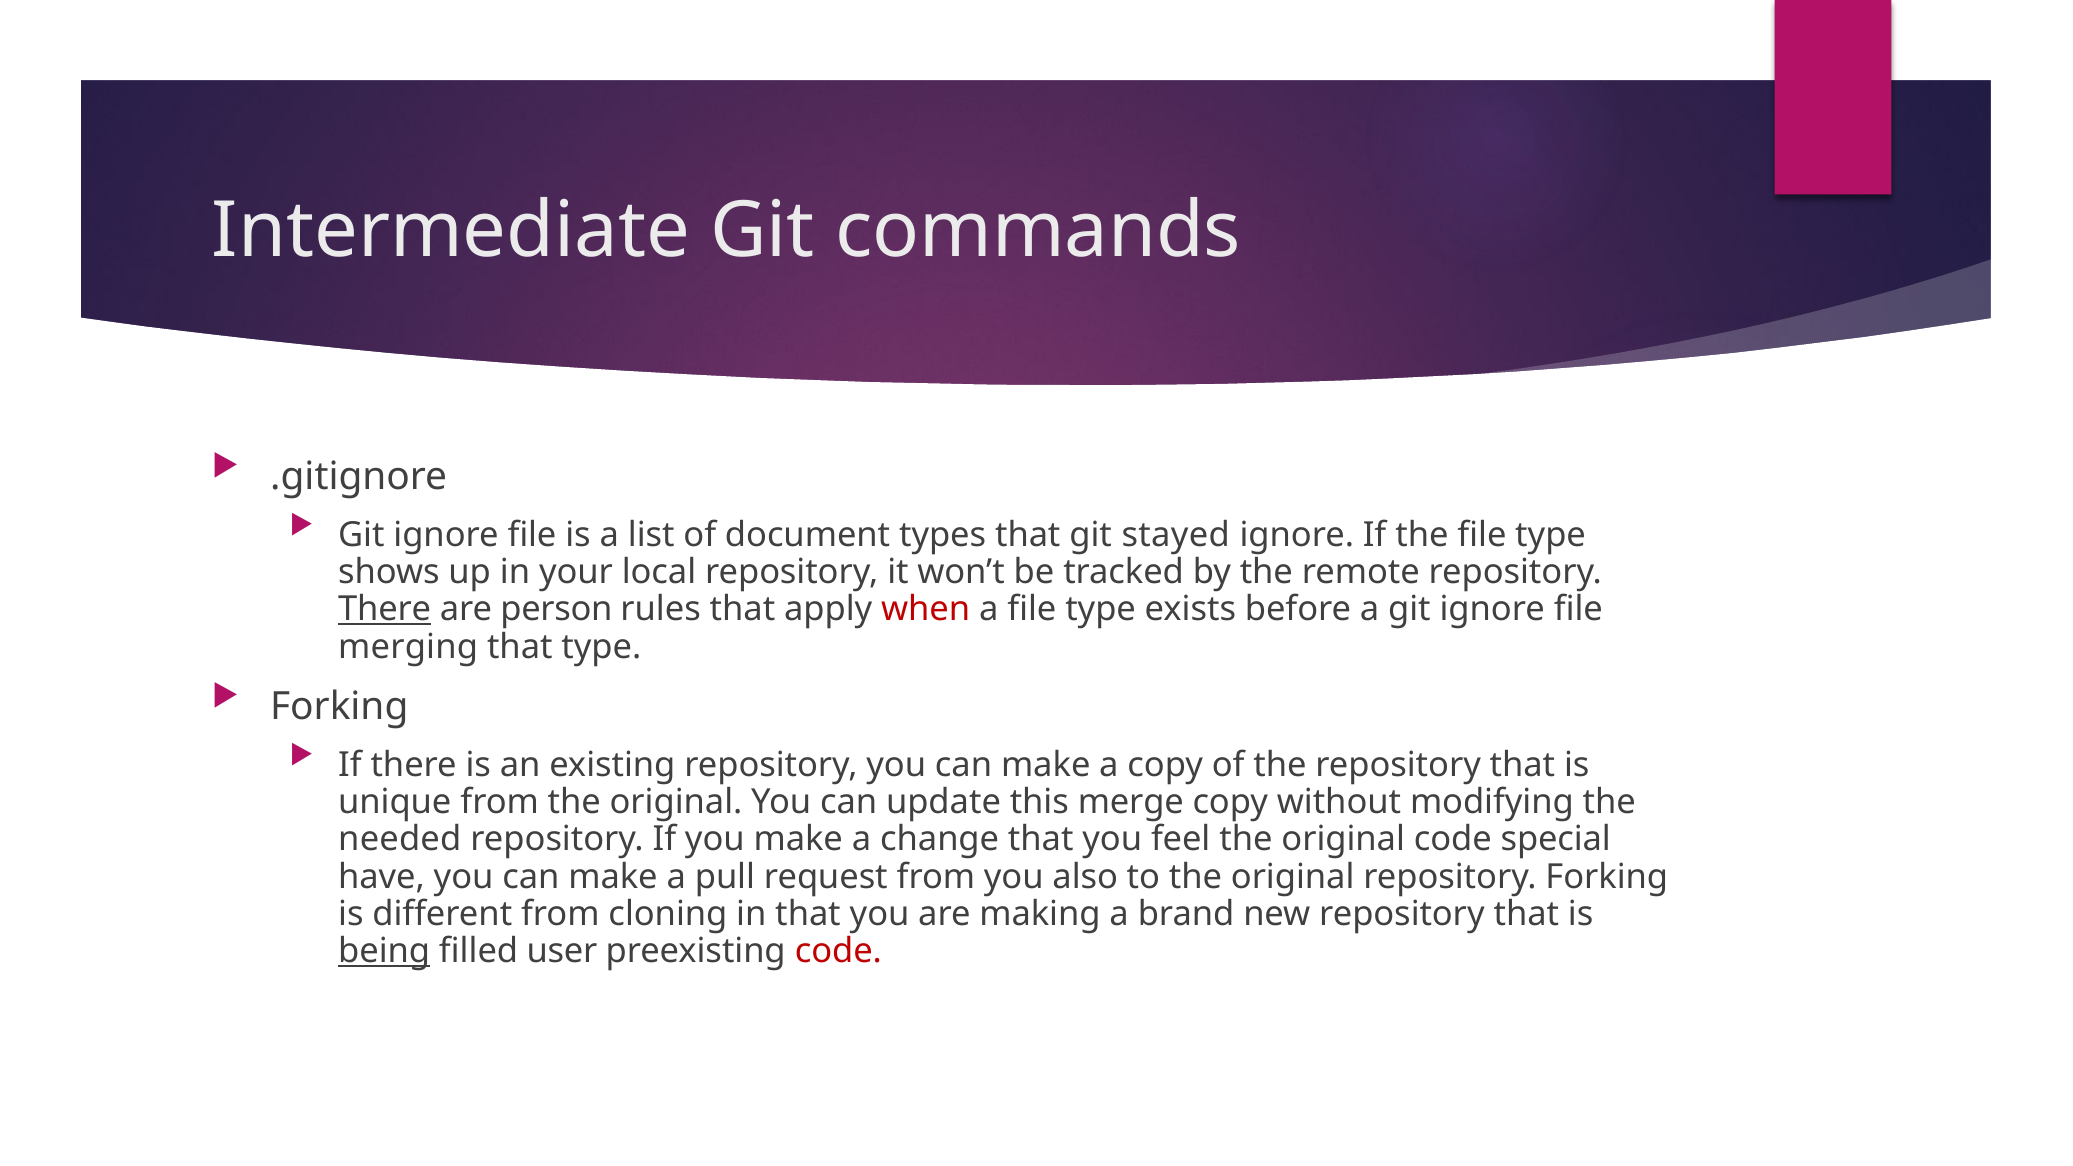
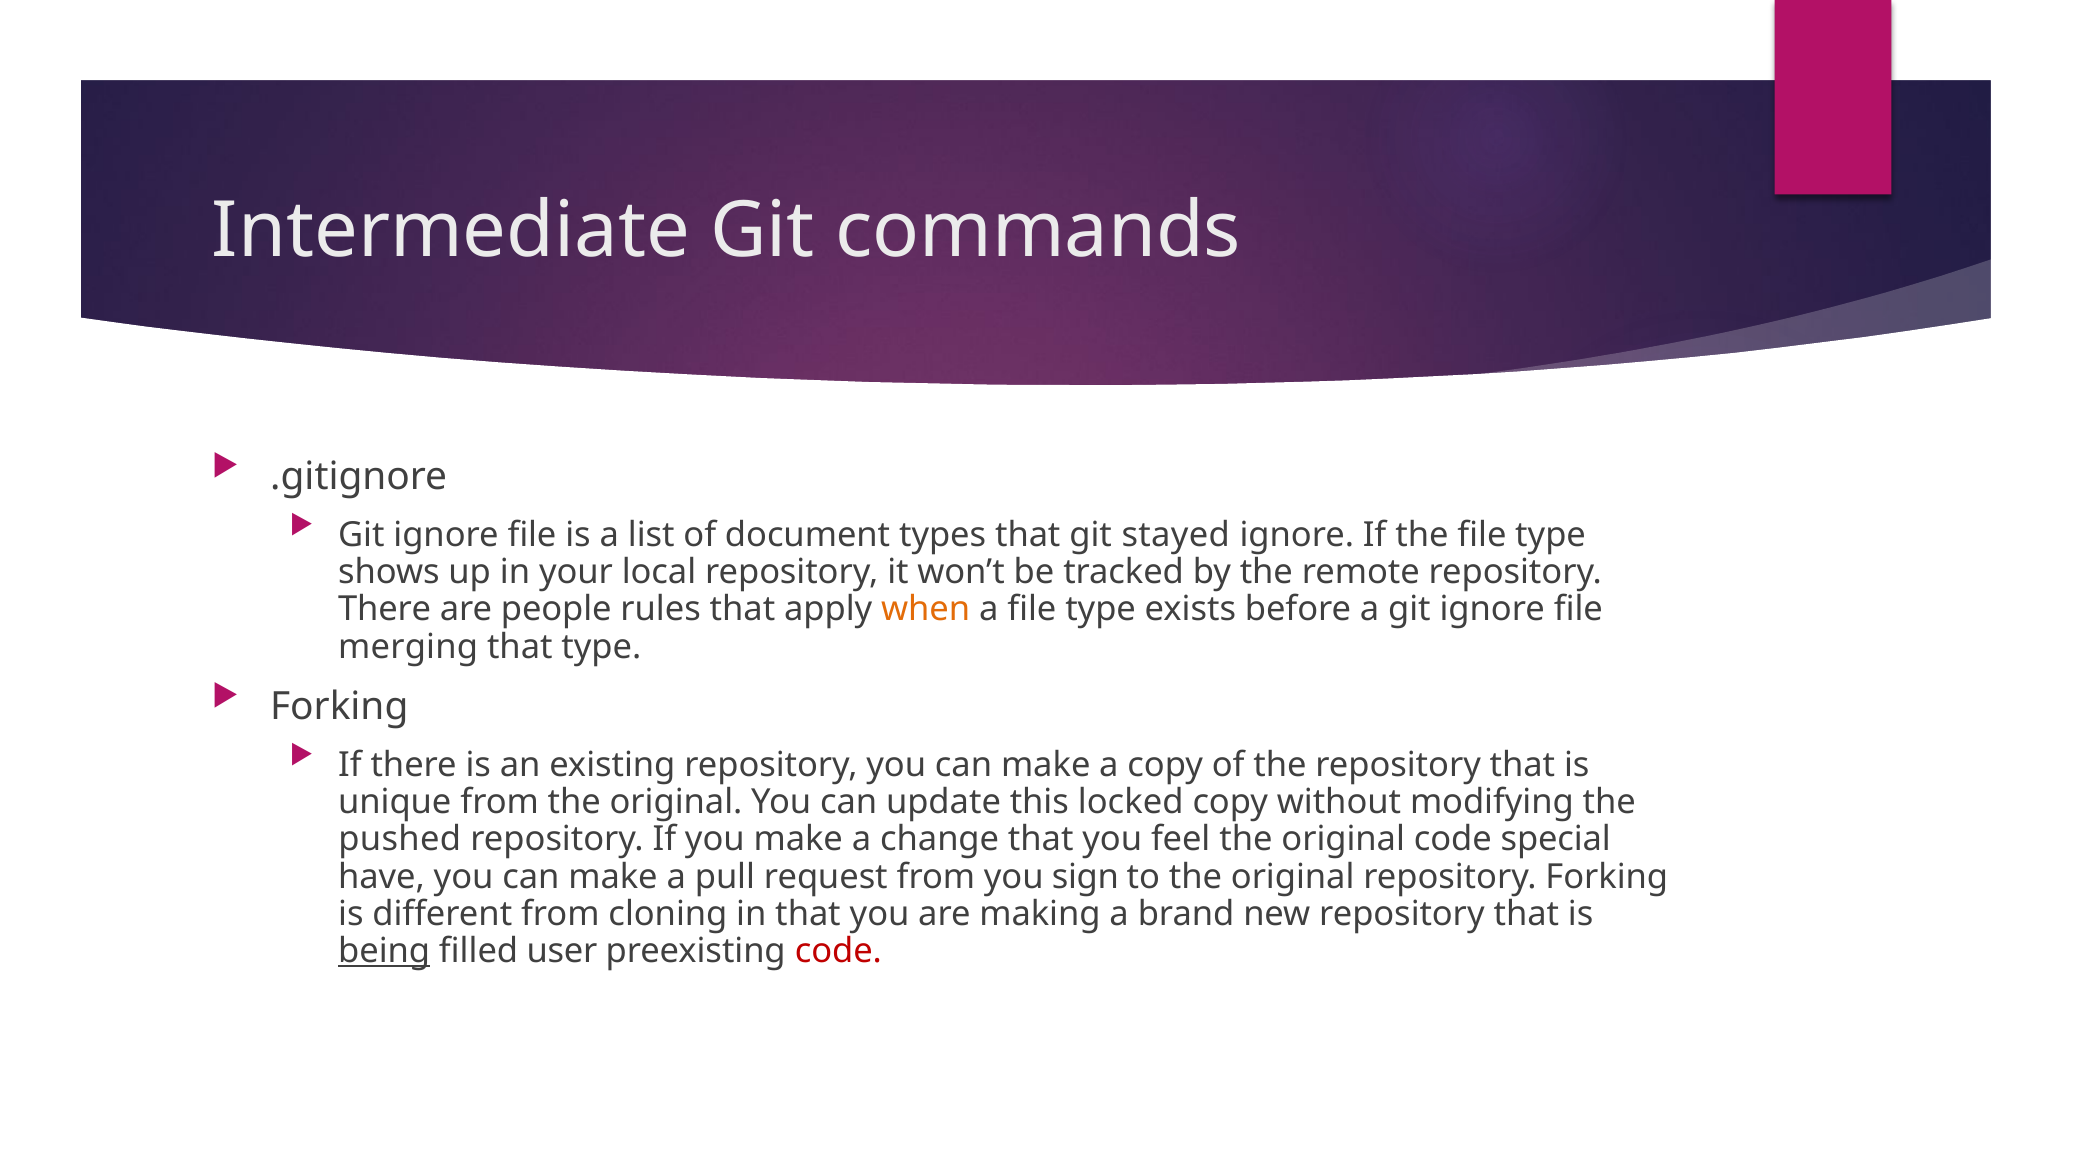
There at (385, 610) underline: present -> none
person: person -> people
when colour: red -> orange
merge: merge -> locked
needed: needed -> pushed
also: also -> sign
